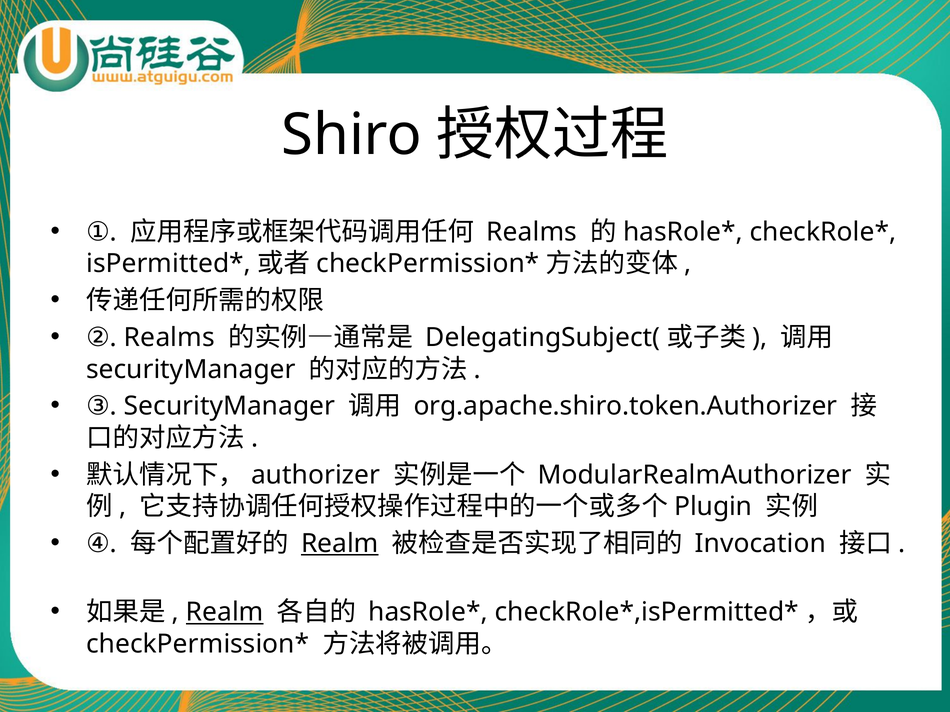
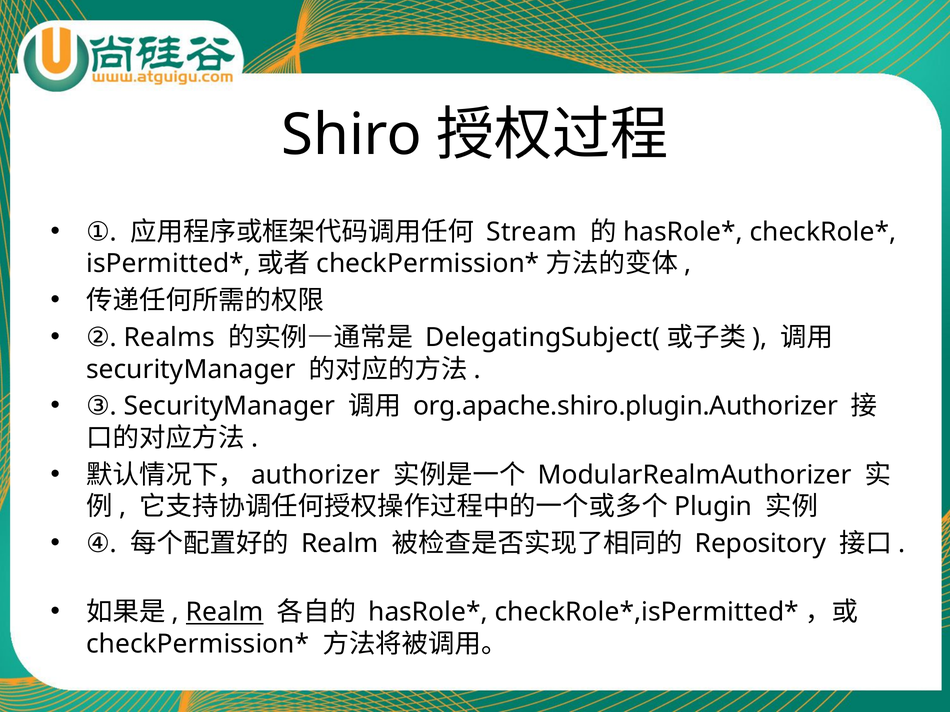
Realms at (532, 232): Realms -> Stream
org.apache.shiro.token.Authorizer: org.apache.shiro.token.Authorizer -> org.apache.shiro.plugin.Authorizer
Realm at (340, 544) underline: present -> none
Invocation: Invocation -> Repository
